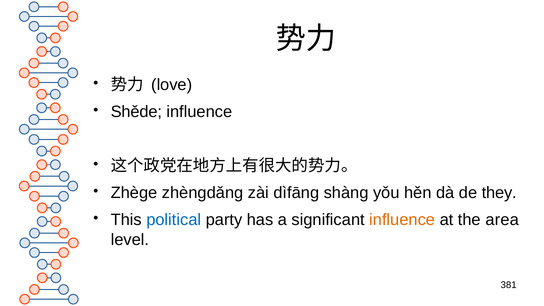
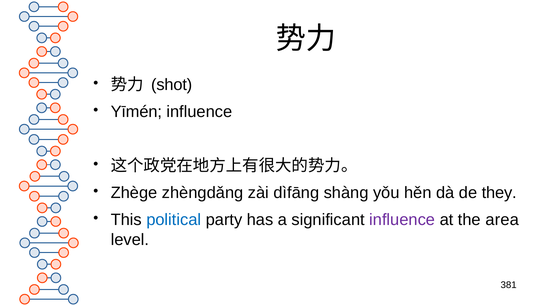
love: love -> shot
Shěde: Shěde -> Yīmén
influence at (402, 220) colour: orange -> purple
